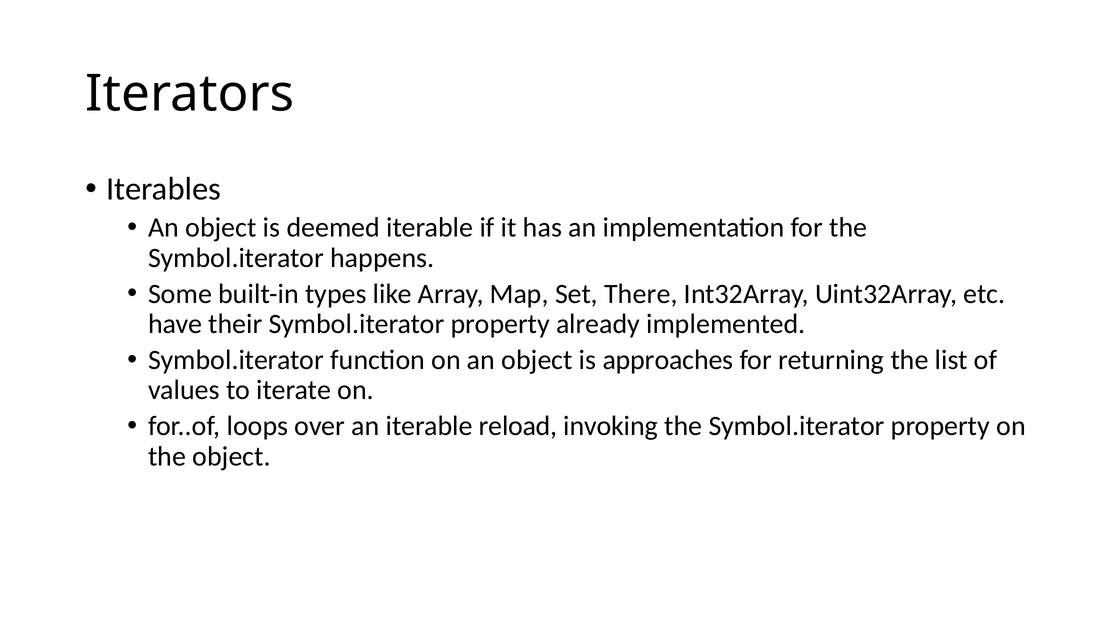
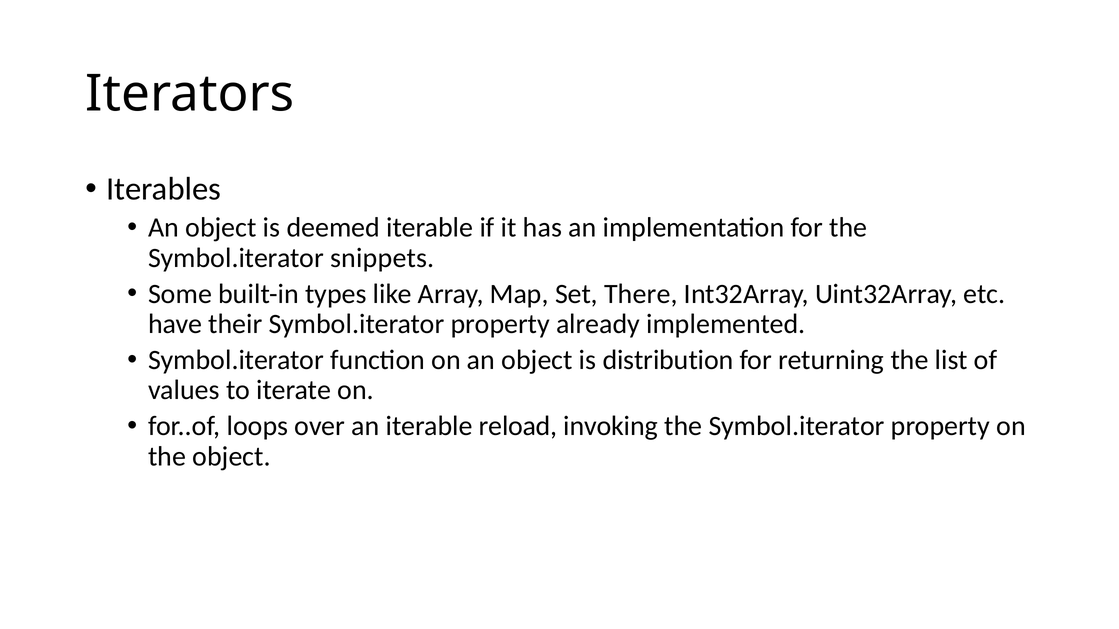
happens: happens -> snippets
approaches: approaches -> distribution
